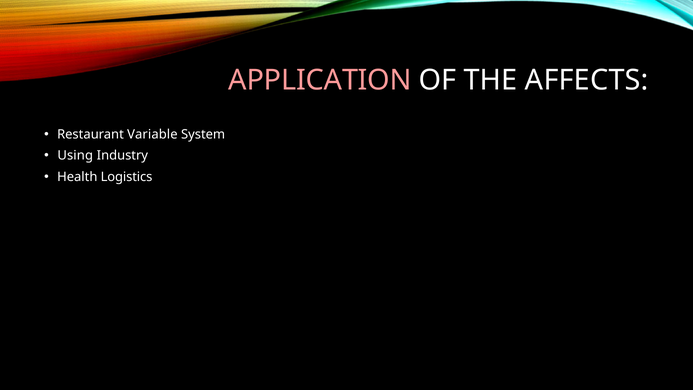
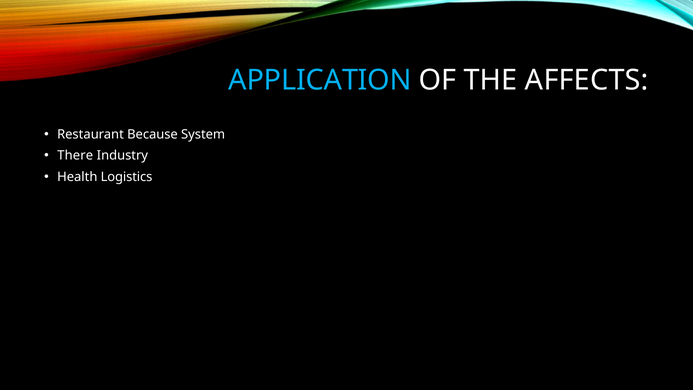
APPLICATION colour: pink -> light blue
Variable: Variable -> Because
Using: Using -> There
